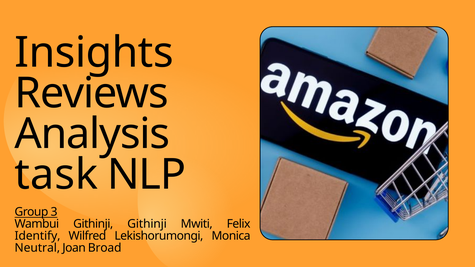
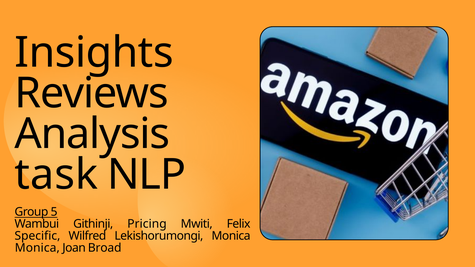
3: 3 -> 5
Githinji Githinji: Githinji -> Pricing
Identify: Identify -> Specific
Neutral at (37, 248): Neutral -> Monica
